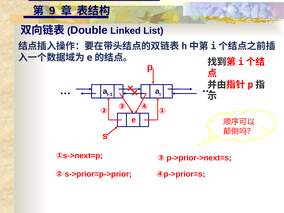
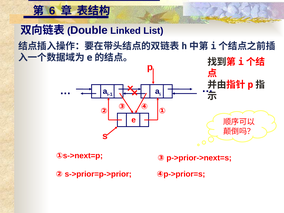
9: 9 -> 6
